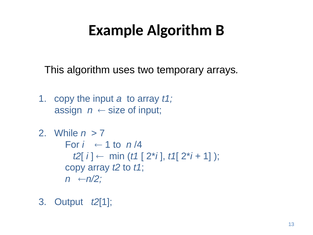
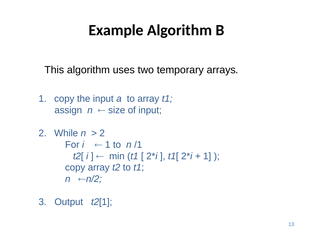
7 at (102, 133): 7 -> 2
/4: /4 -> /1
